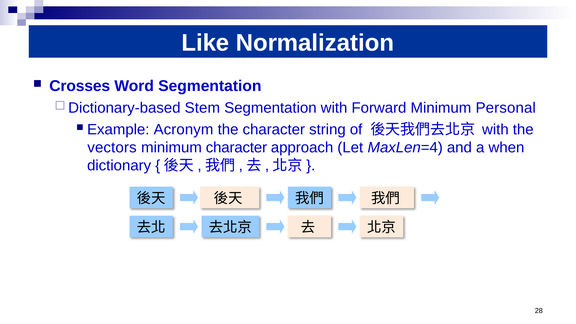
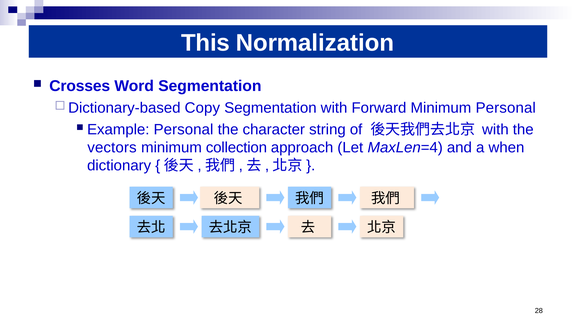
Like: Like -> This
Stem: Stem -> Copy
Example Acronym: Acronym -> Personal
minimum character: character -> collection
